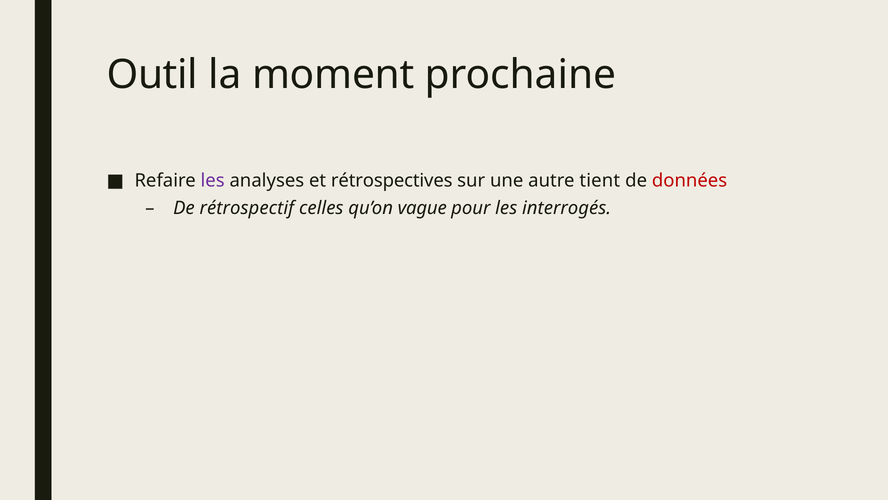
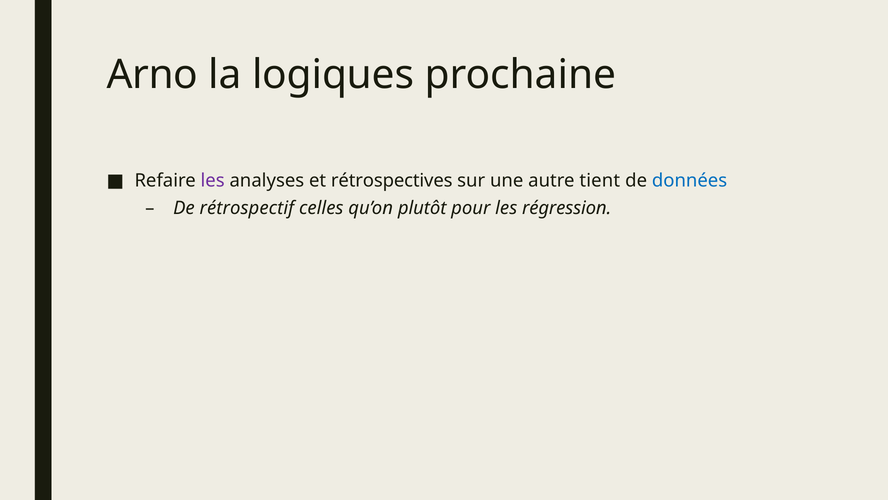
Outil: Outil -> Arno
moment: moment -> logiques
données colour: red -> blue
vague: vague -> plutôt
interrogés: interrogés -> régression
